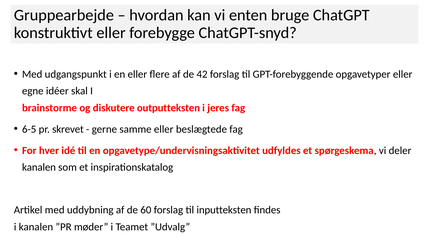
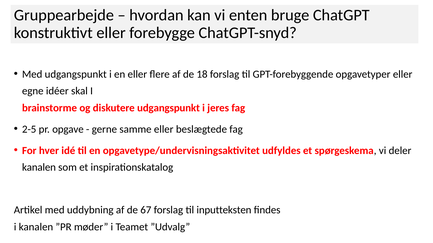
42: 42 -> 18
diskutere outputteksten: outputteksten -> udgangspunkt
6-5: 6-5 -> 2-5
skrevet: skrevet -> opgave
60: 60 -> 67
